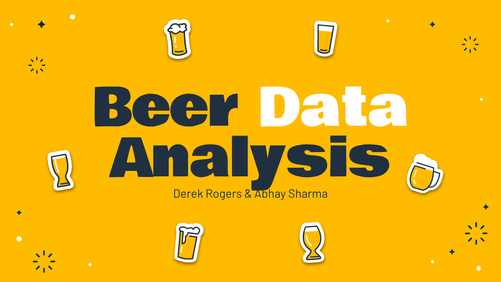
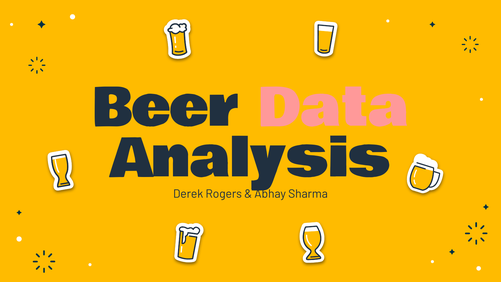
Data colour: white -> pink
